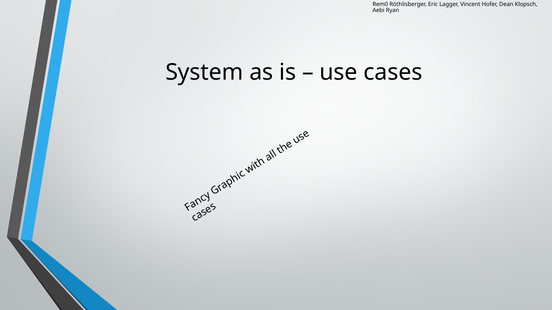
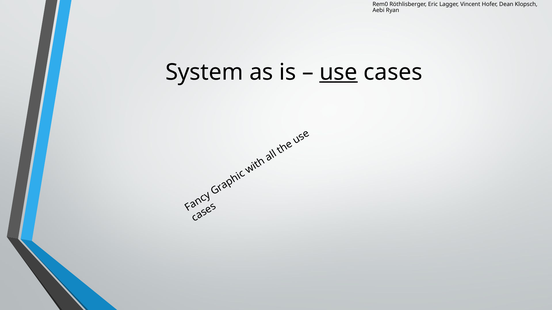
use underline: none -> present
